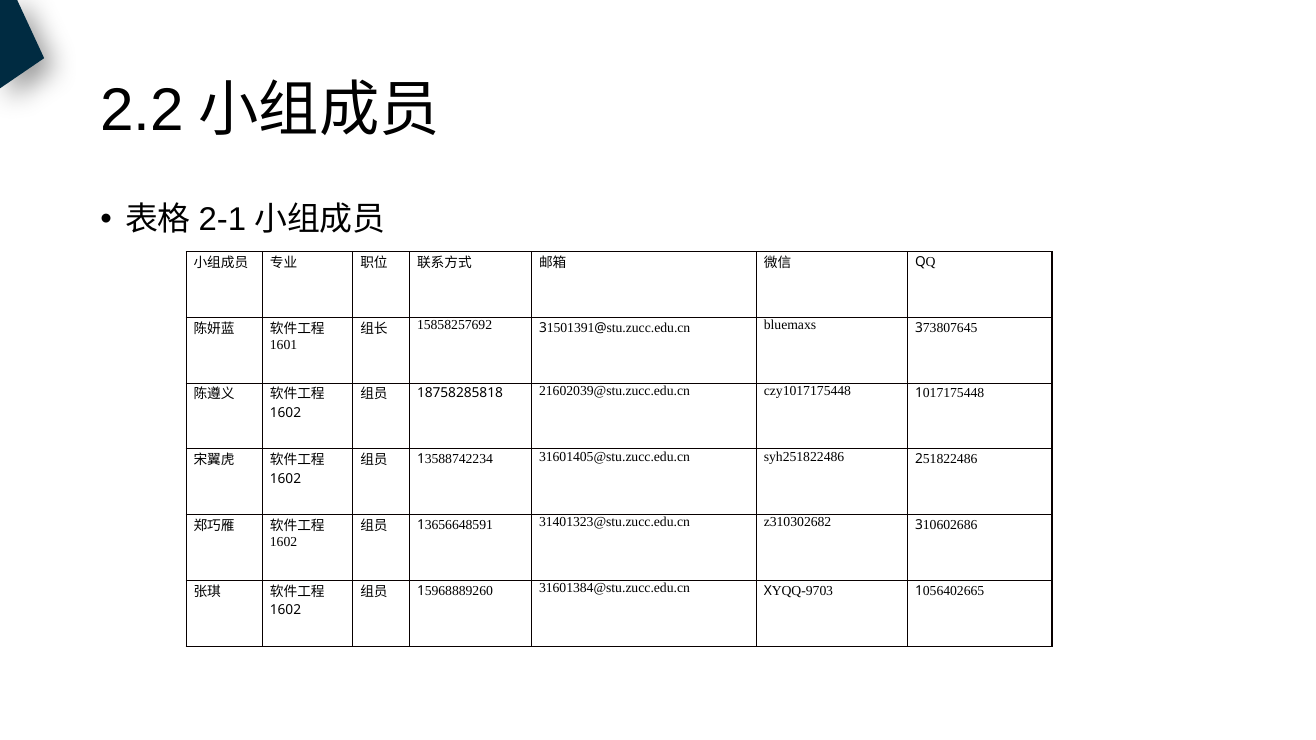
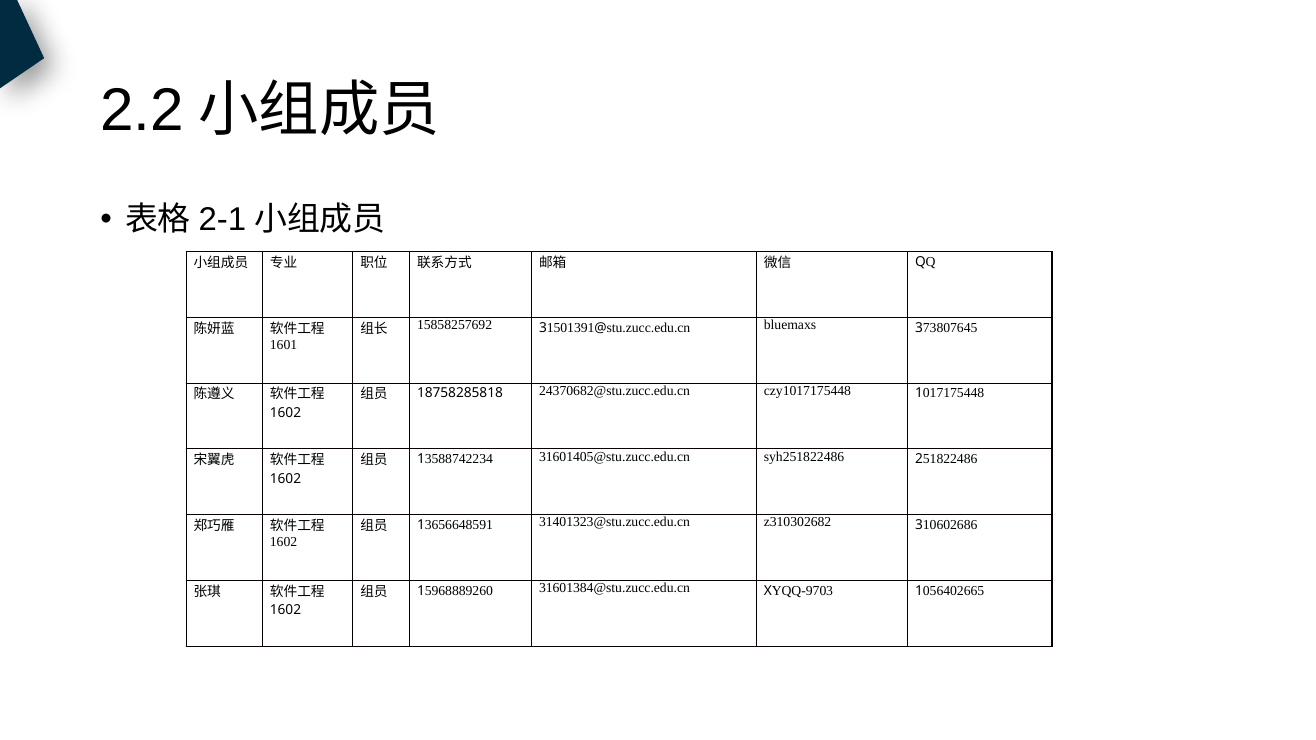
21602039@stu.zucc.edu.cn: 21602039@stu.zucc.edu.cn -> 24370682@stu.zucc.edu.cn
